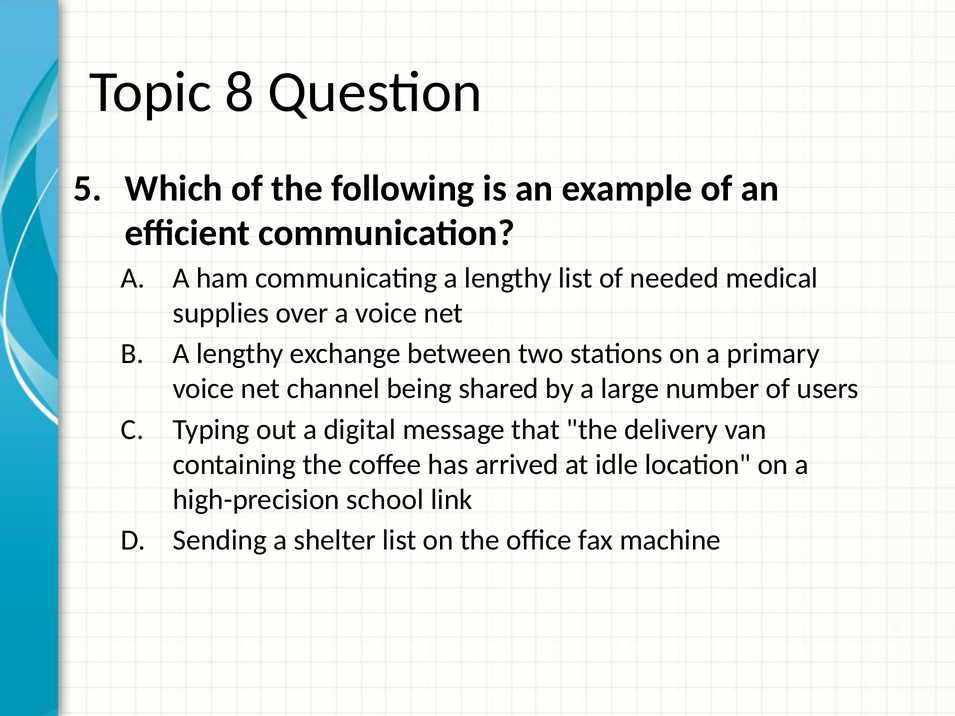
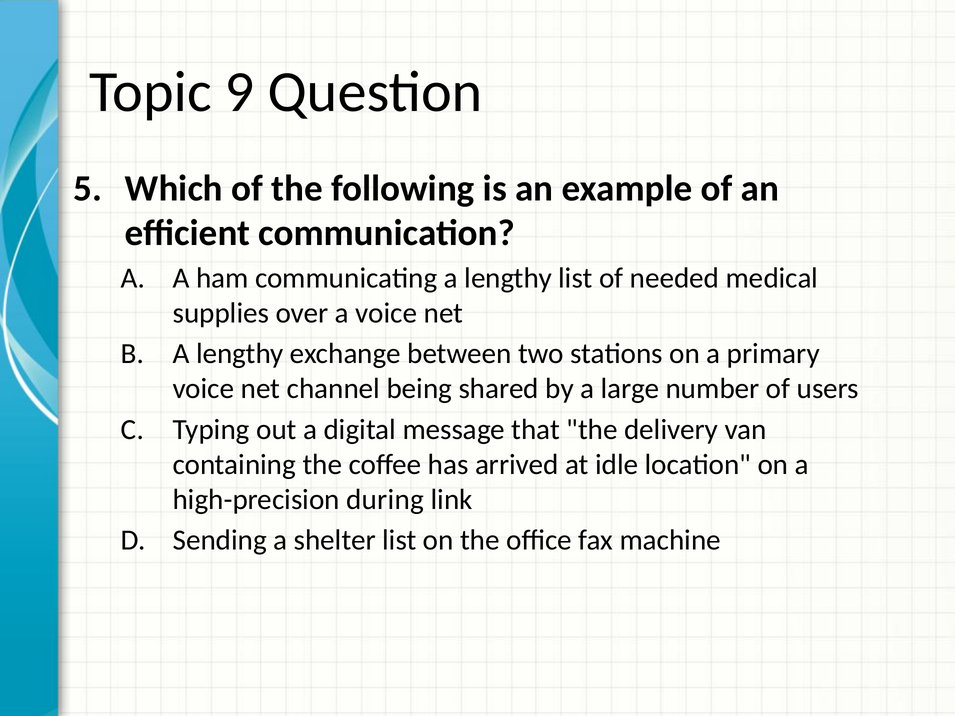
8: 8 -> 9
school: school -> during
